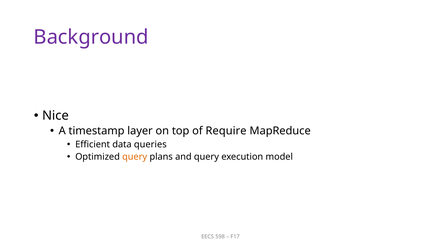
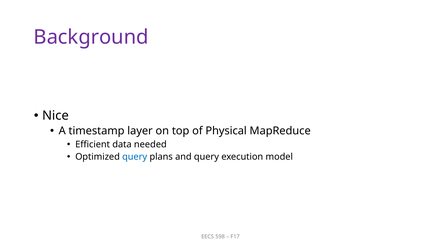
Require: Require -> Physical
queries: queries -> needed
query at (135, 157) colour: orange -> blue
